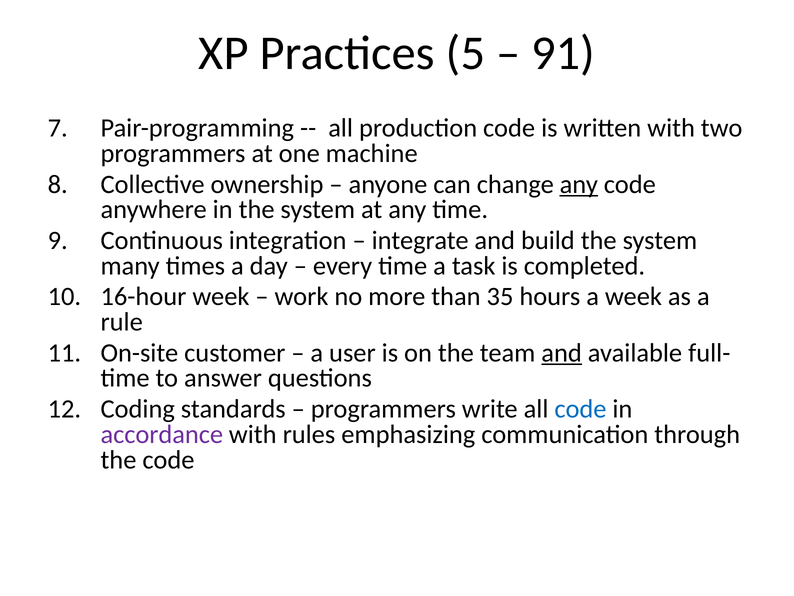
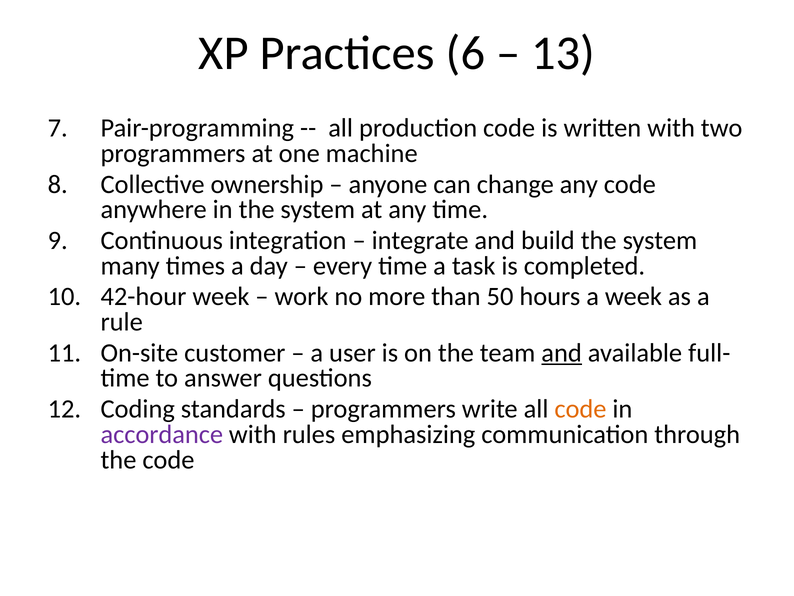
5: 5 -> 6
91: 91 -> 13
any at (579, 184) underline: present -> none
16-hour: 16-hour -> 42-hour
35: 35 -> 50
code at (580, 409) colour: blue -> orange
